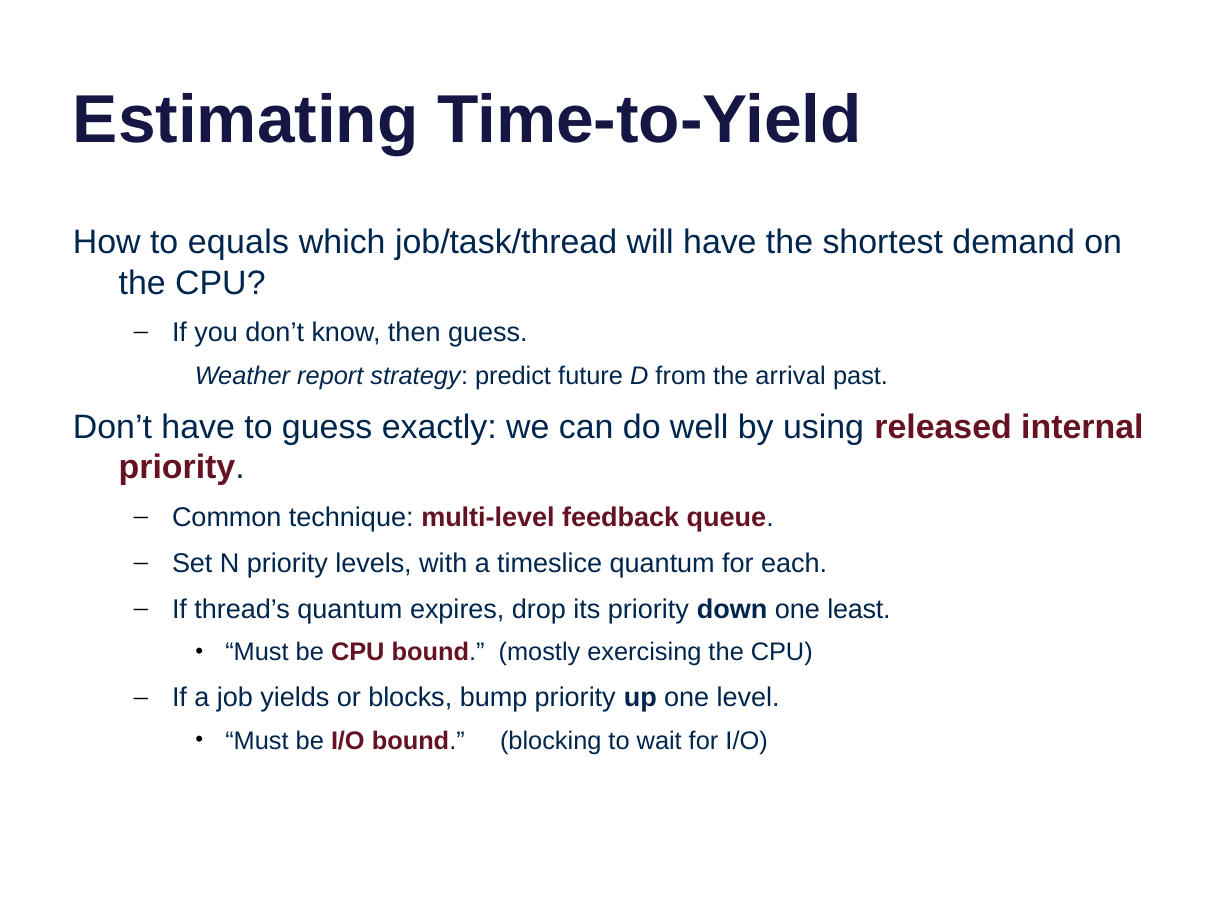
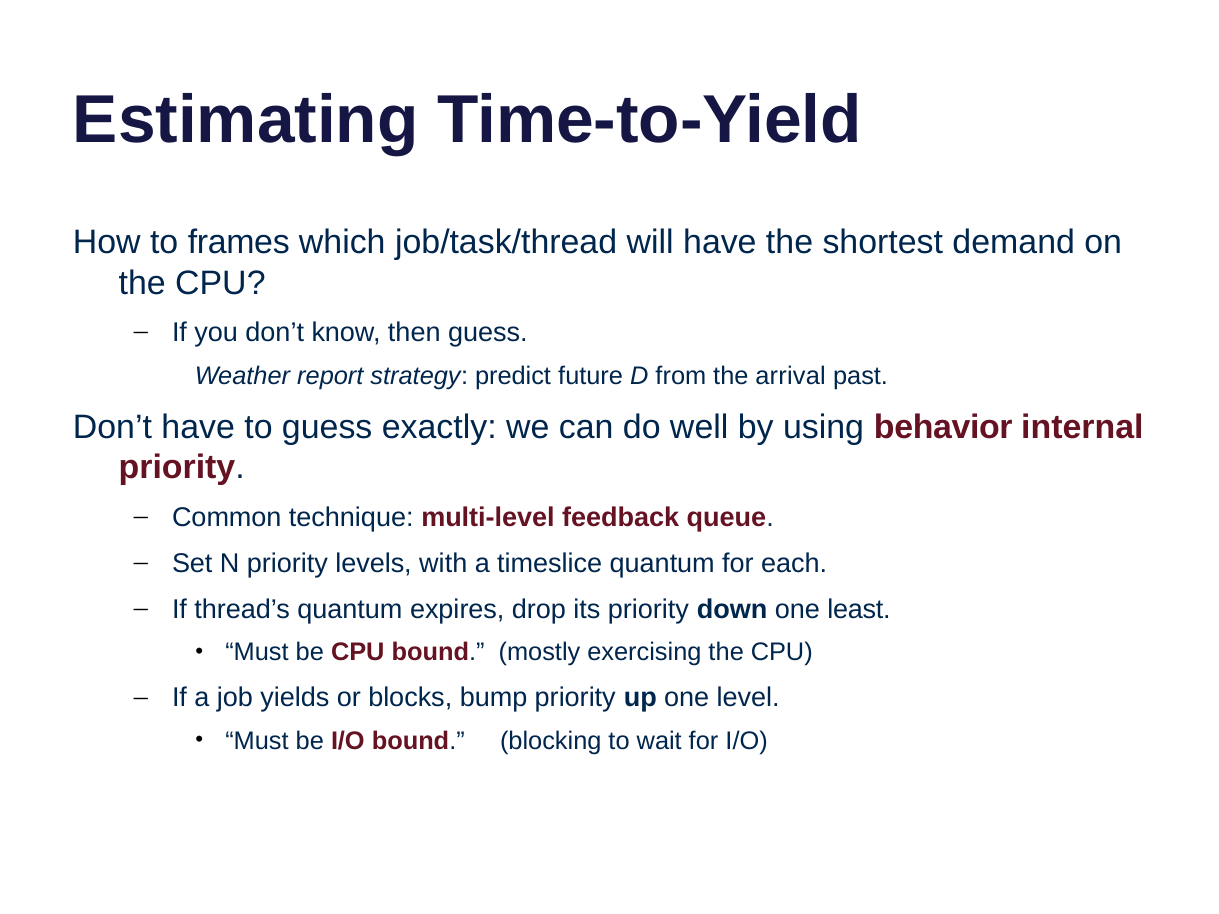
equals: equals -> frames
released: released -> behavior
